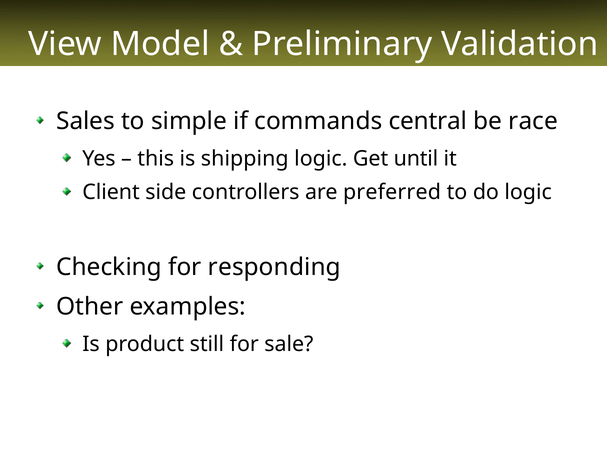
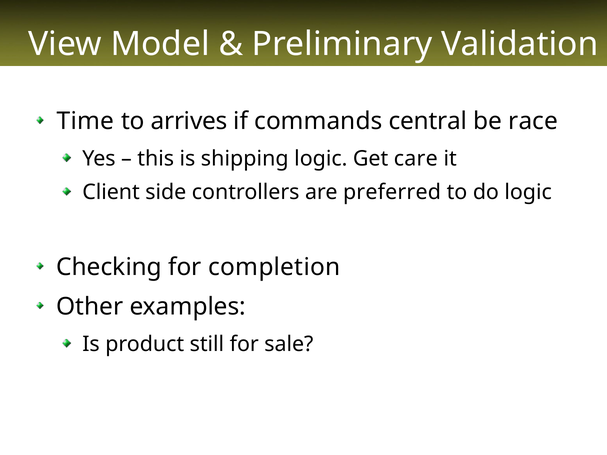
Sales: Sales -> Time
simple: simple -> arrives
until: until -> care
responding: responding -> completion
